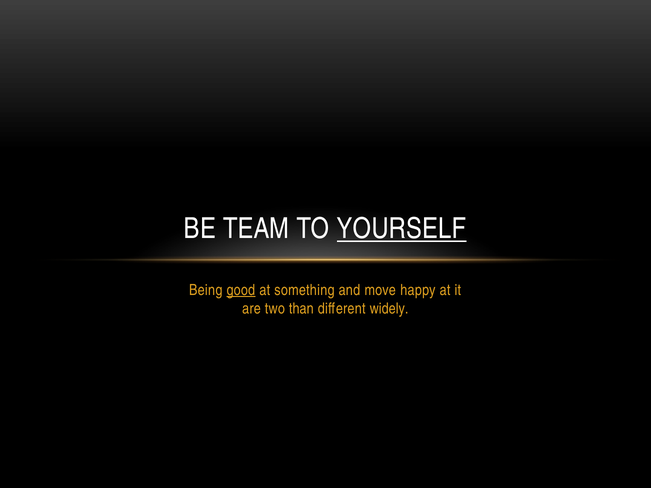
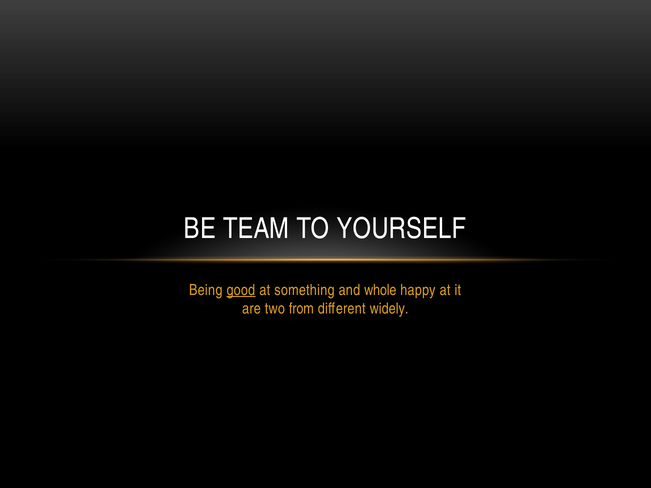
YOURSELF underline: present -> none
move: move -> whole
than: than -> from
